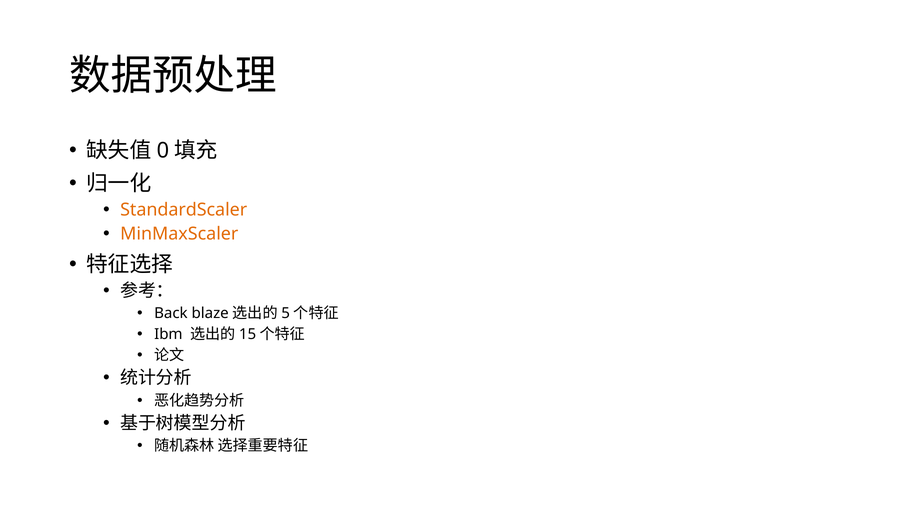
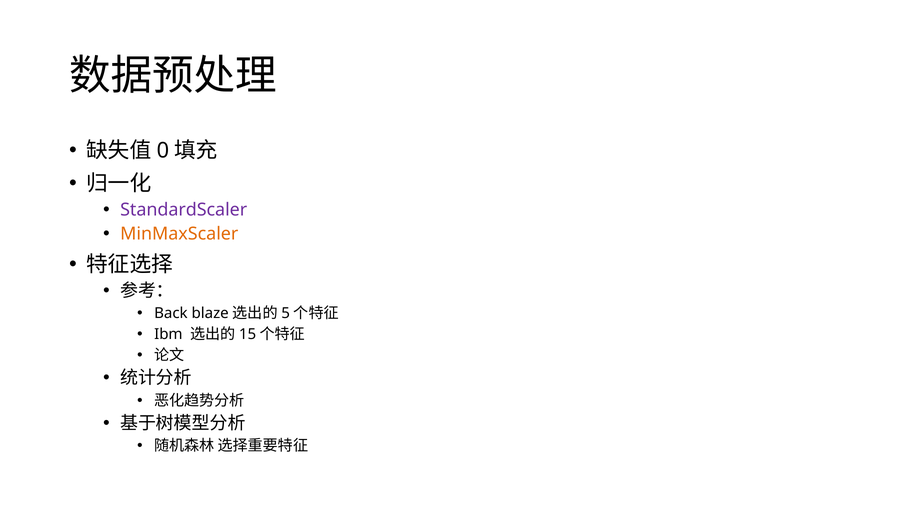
StandardScaler colour: orange -> purple
